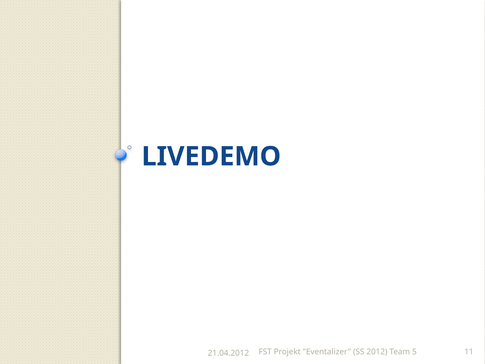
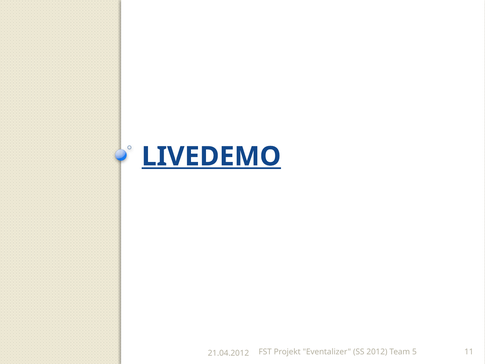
LIVEDEMO underline: none -> present
